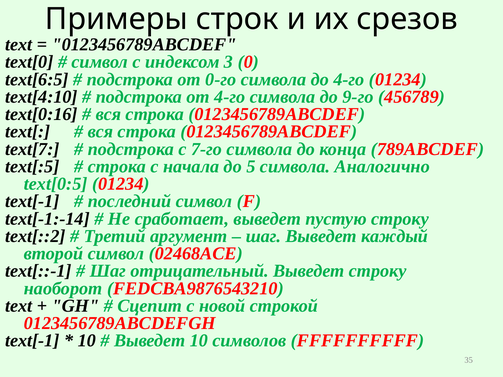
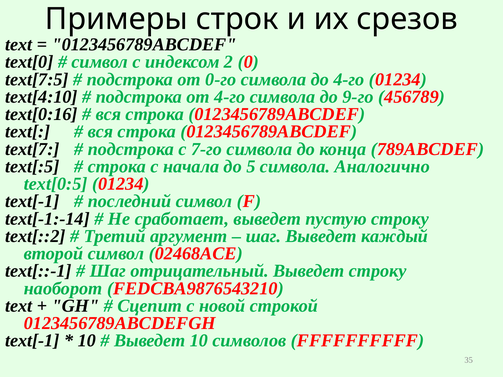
3: 3 -> 2
text[6:5: text[6:5 -> text[7:5
